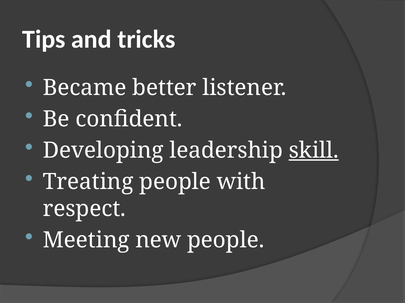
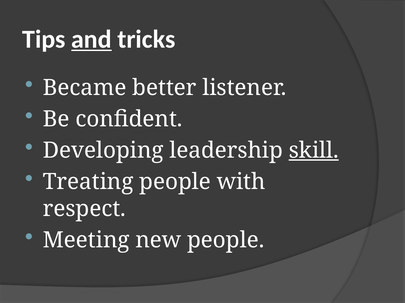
and underline: none -> present
